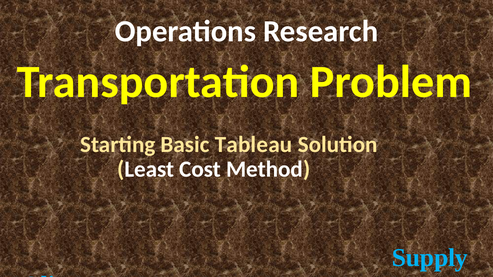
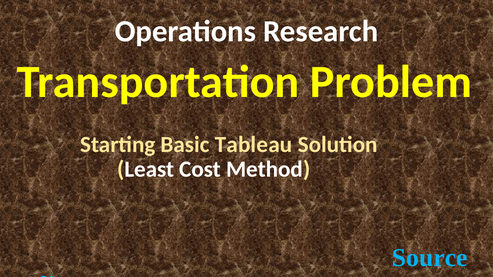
Supply: Supply -> Source
